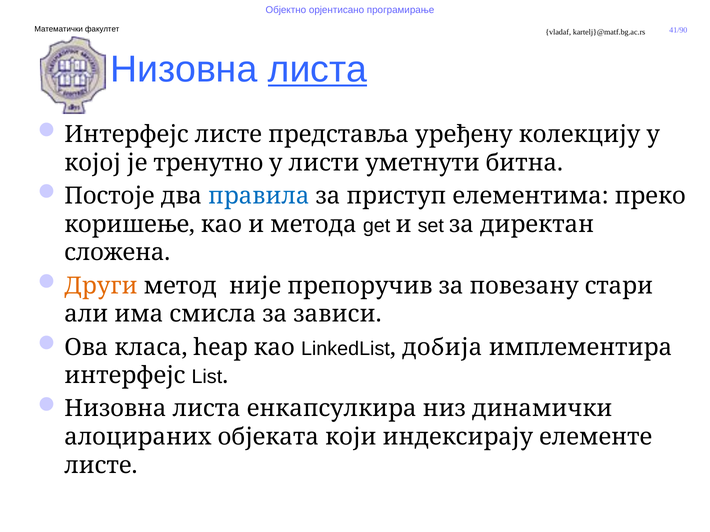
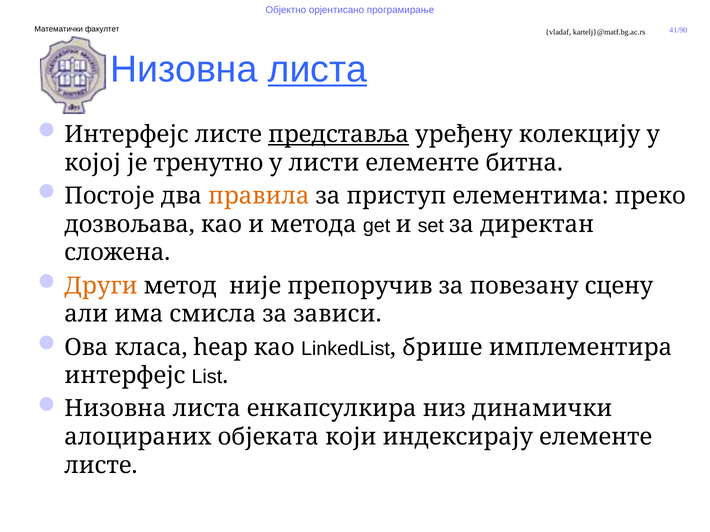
представља underline: none -> present
листи уметнути: уметнути -> елементе
правила colour: blue -> orange
коришење: коришење -> дозвољава
стари: стари -> сцену
добија: добија -> брише
